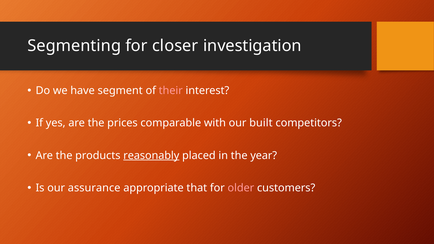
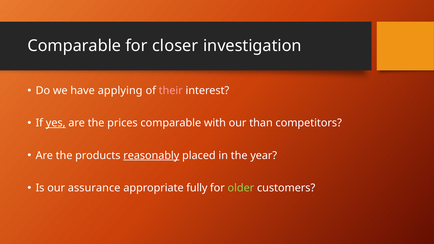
Segmenting at (74, 46): Segmenting -> Comparable
segment: segment -> applying
yes underline: none -> present
built: built -> than
that: that -> fully
older colour: pink -> light green
